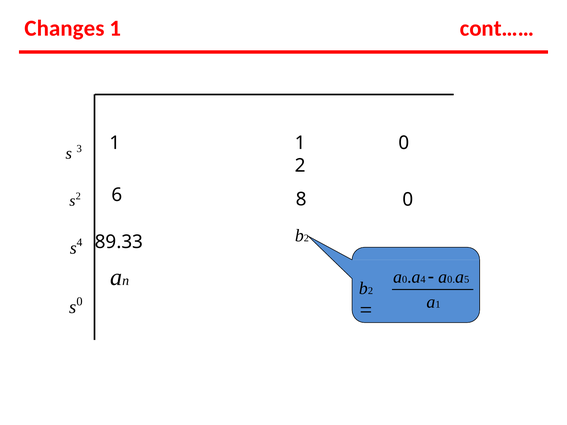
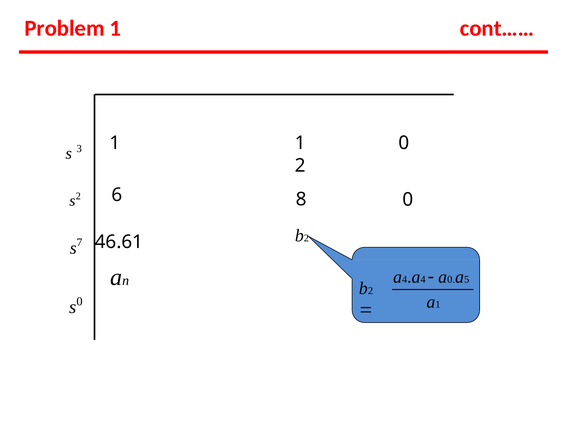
Changes: Changes -> Problem
89.33: 89.33 -> 46.61
4 at (79, 243): 4 -> 7
0 at (405, 280): 0 -> 4
